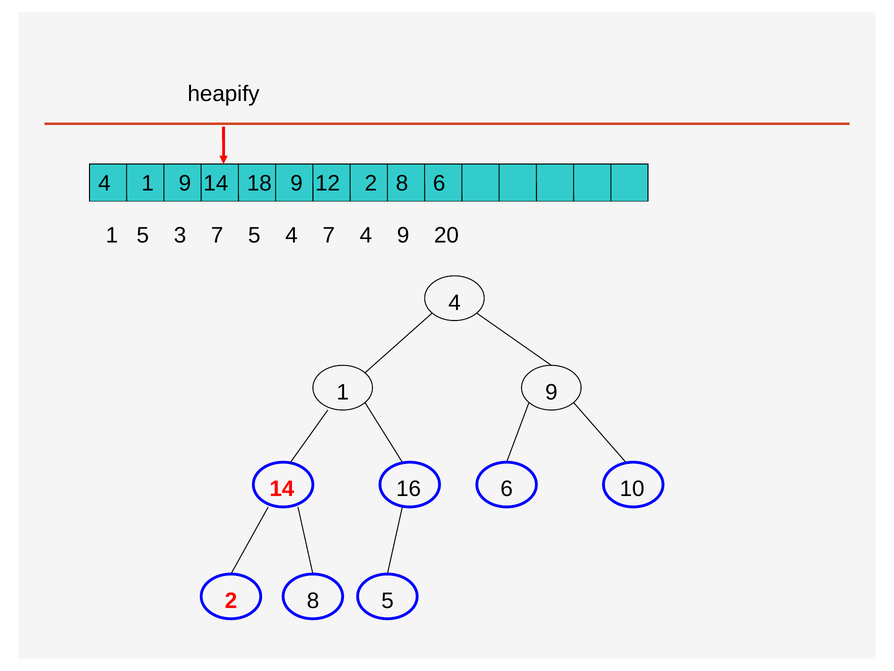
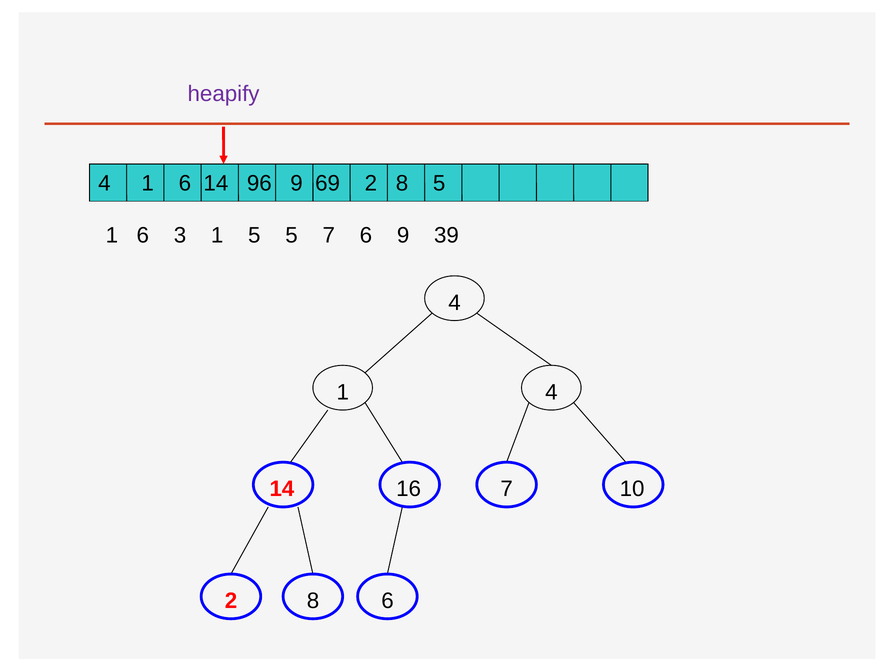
heapify colour: black -> purple
9 at (185, 183): 9 -> 6
18: 18 -> 96
12: 12 -> 69
8 6: 6 -> 5
5 at (143, 235): 5 -> 6
3 7: 7 -> 1
5 4: 4 -> 5
7 4: 4 -> 6
20: 20 -> 39
9 at (551, 392): 9 -> 4
16 6: 6 -> 7
8 5: 5 -> 6
